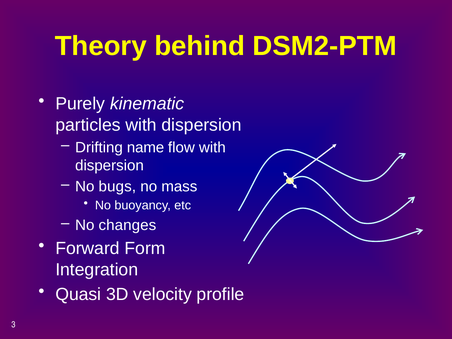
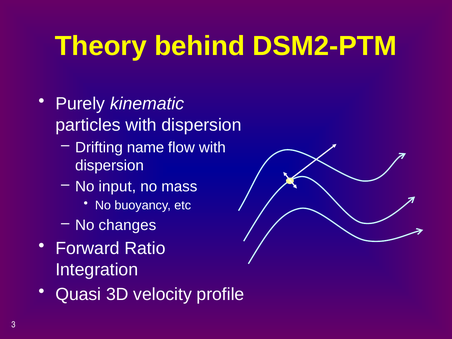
bugs: bugs -> input
Form: Form -> Ratio
